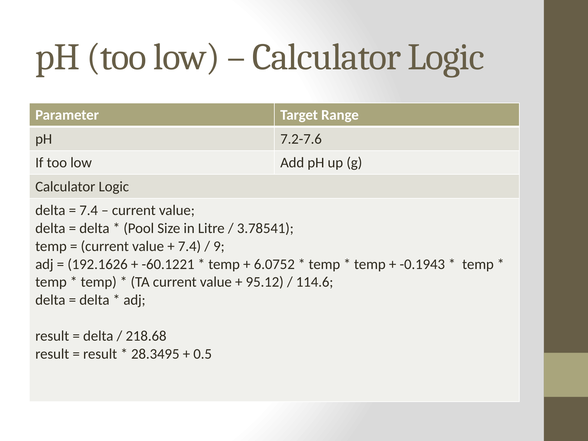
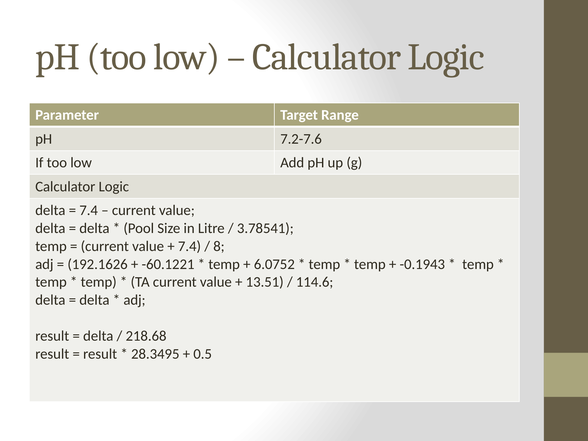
9: 9 -> 8
95.12: 95.12 -> 13.51
